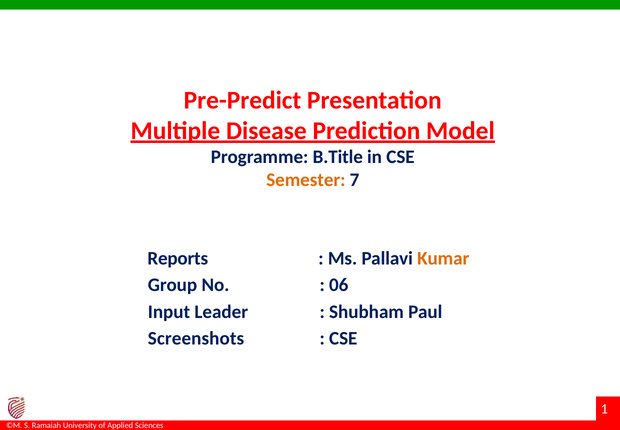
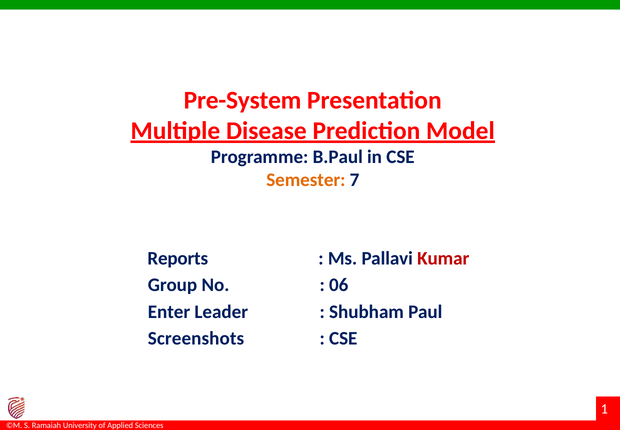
Pre-Predict: Pre-Predict -> Pre-System
B.Title: B.Title -> B.Paul
Kumar colour: orange -> red
Input: Input -> Enter
